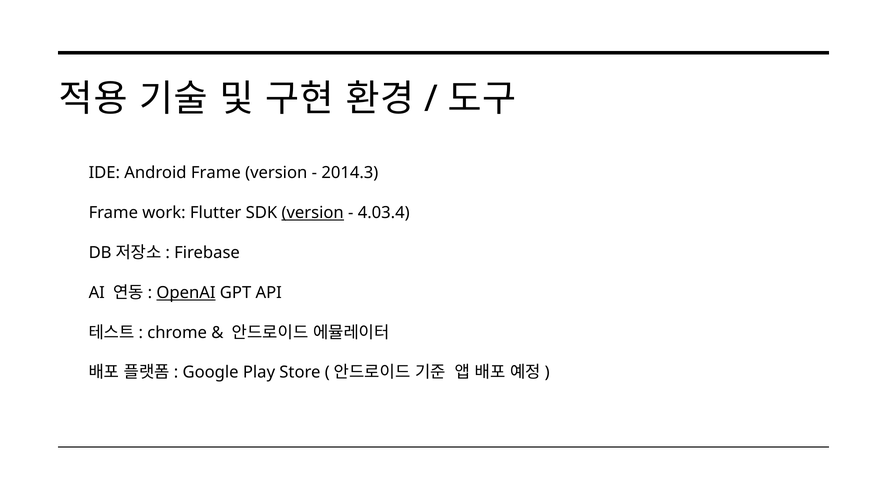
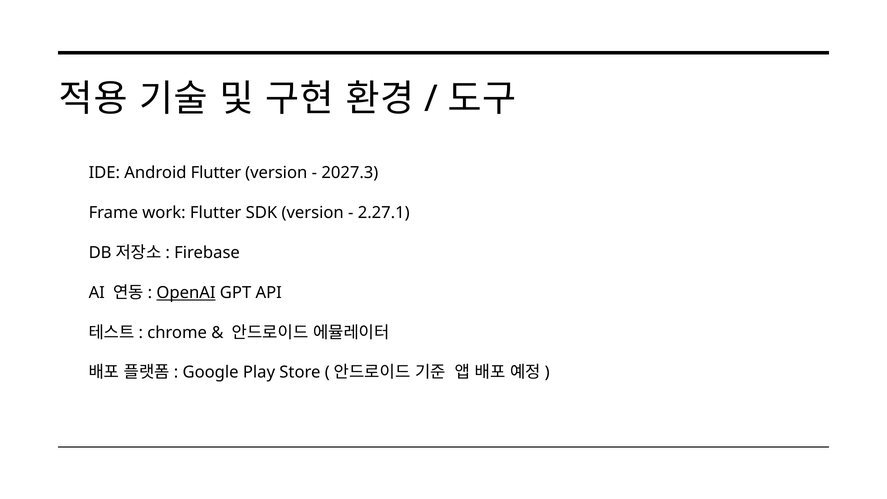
Android Frame: Frame -> Flutter
2014.3: 2014.3 -> 2027.3
version at (313, 213) underline: present -> none
4.03.4: 4.03.4 -> 2.27.1
